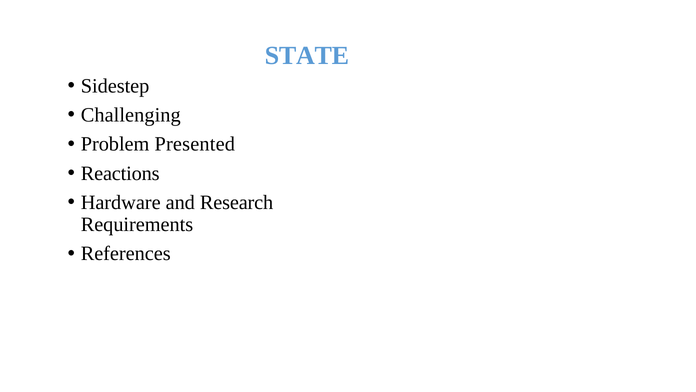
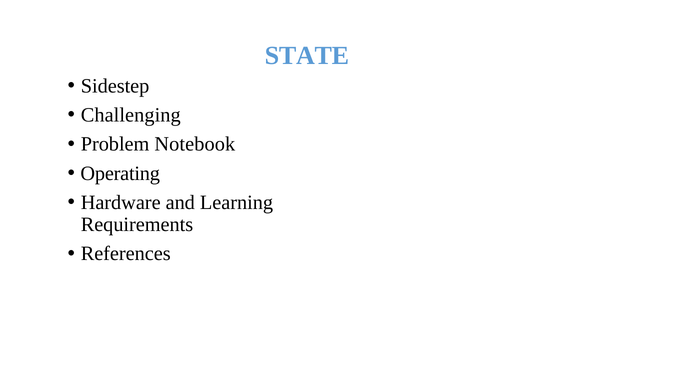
Presented: Presented -> Notebook
Reactions: Reactions -> Operating
Research: Research -> Learning
